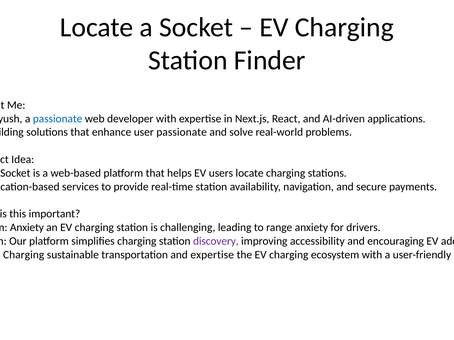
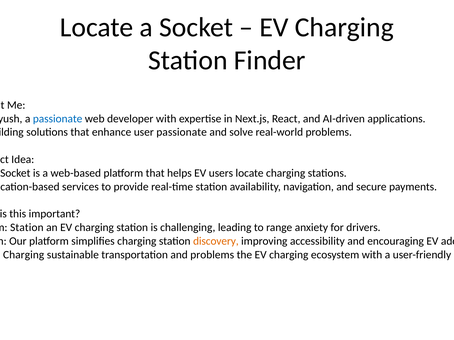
Anxiety at (27, 228): Anxiety -> Station
discovery colour: purple -> orange
and expertise: expertise -> problems
